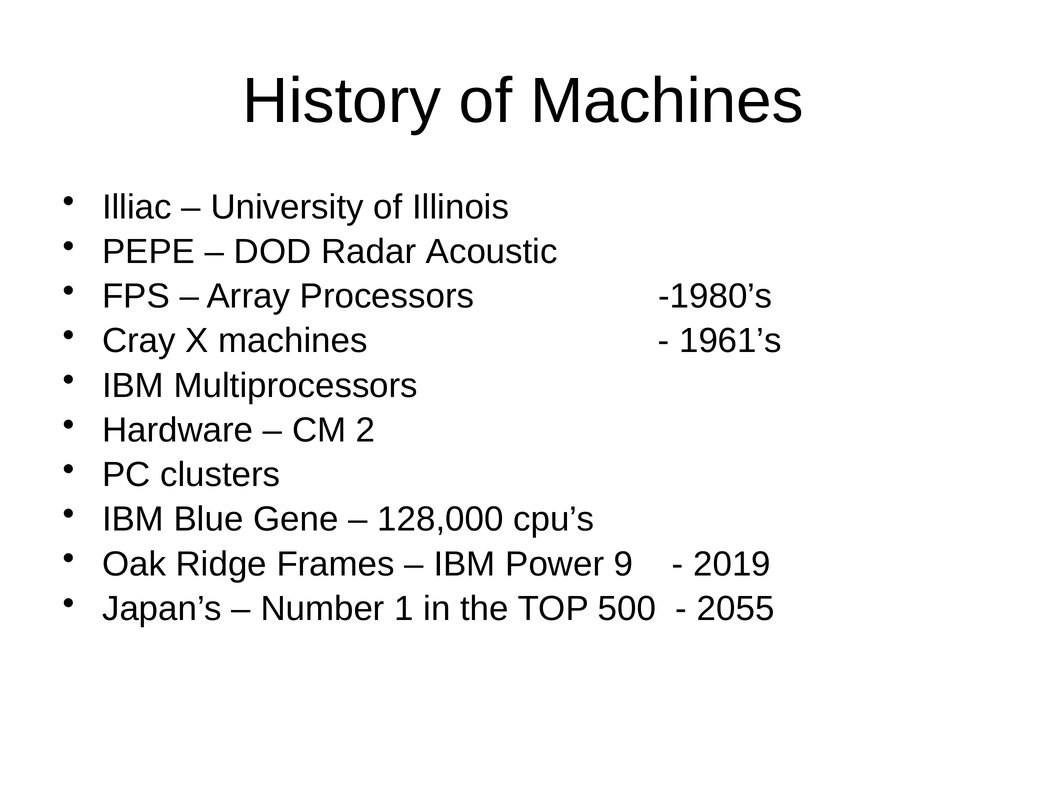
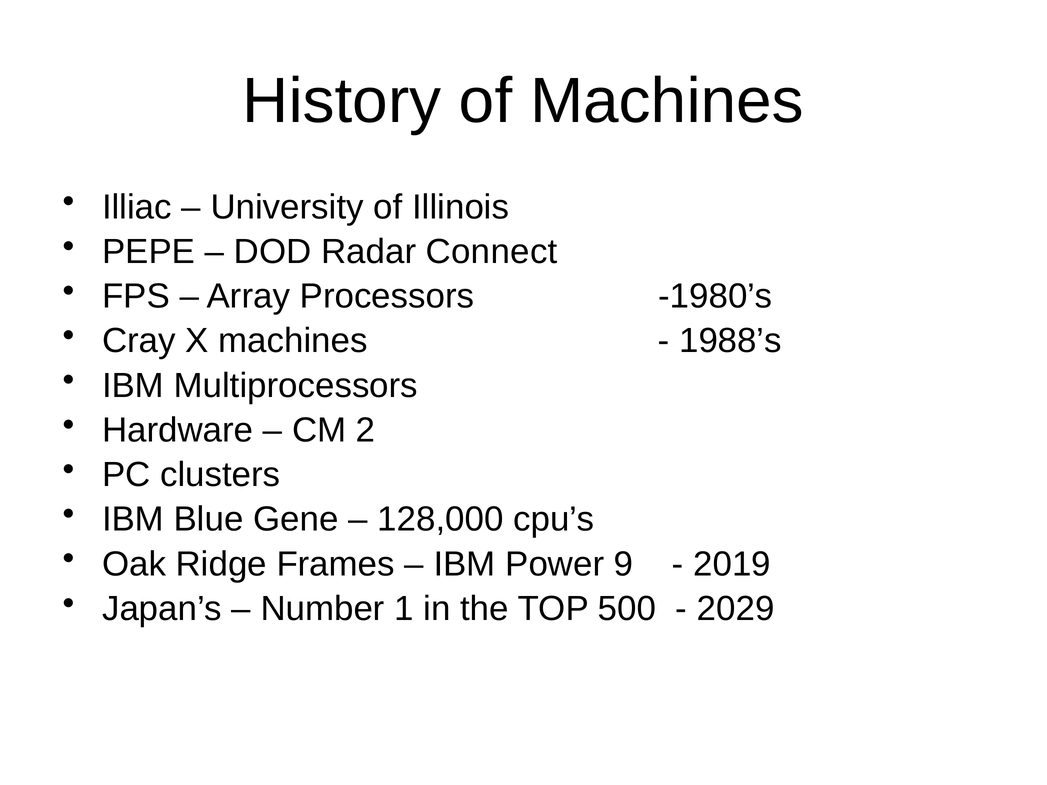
Acoustic: Acoustic -> Connect
1961’s: 1961’s -> 1988’s
2055: 2055 -> 2029
